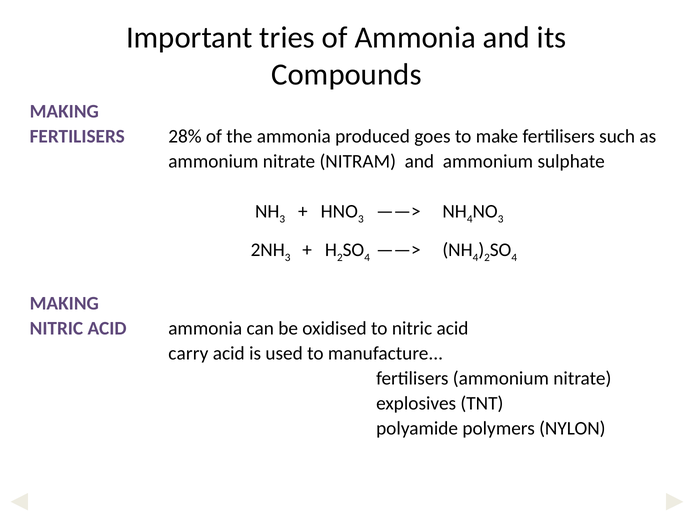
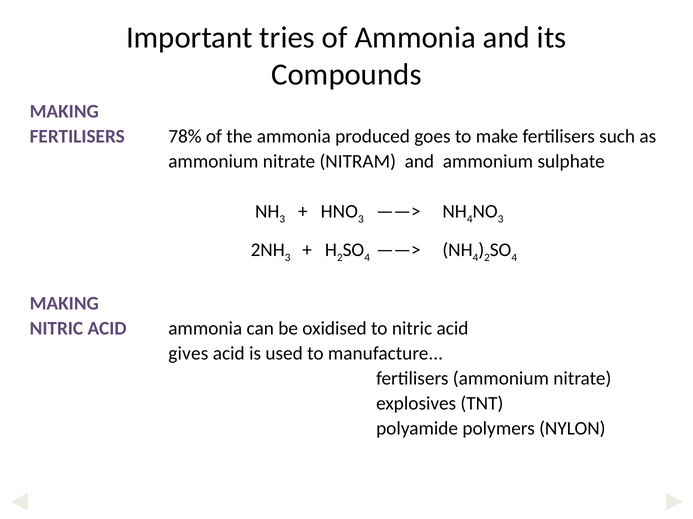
28%: 28% -> 78%
carry: carry -> gives
